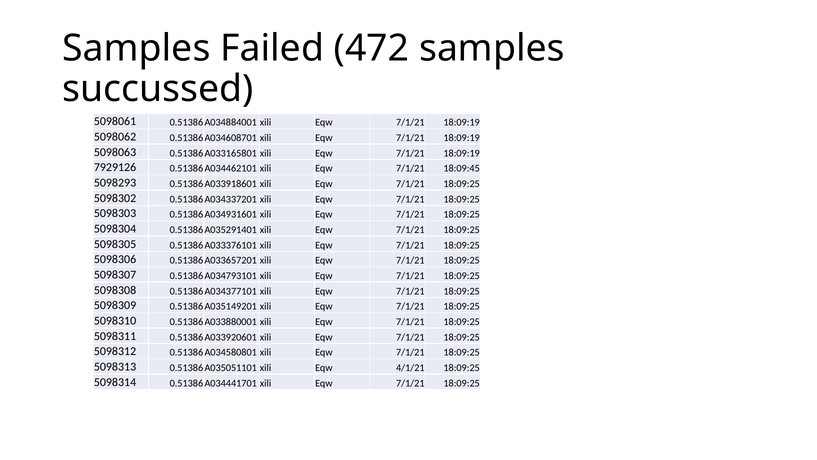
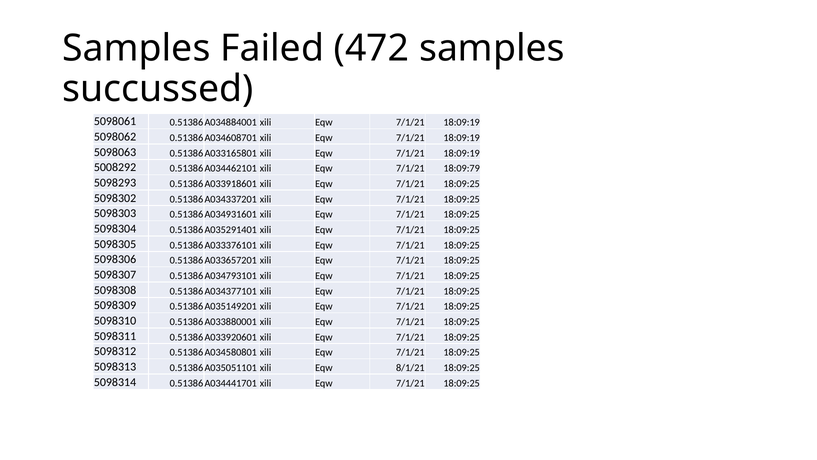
7929126: 7929126 -> 5008292
18:09:45: 18:09:45 -> 18:09:79
4/1/21: 4/1/21 -> 8/1/21
